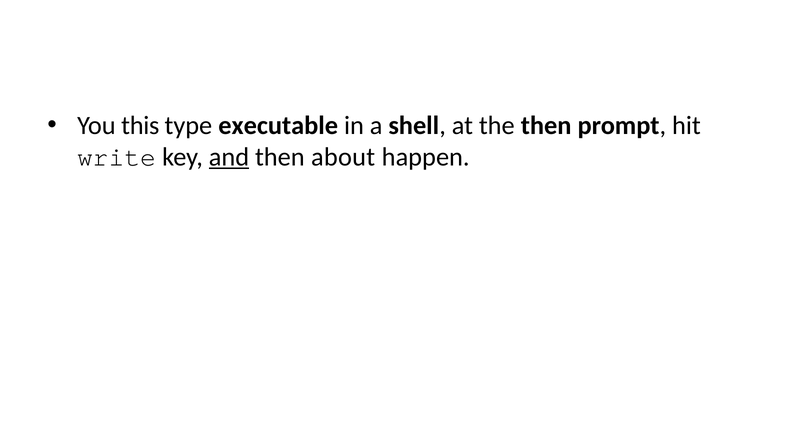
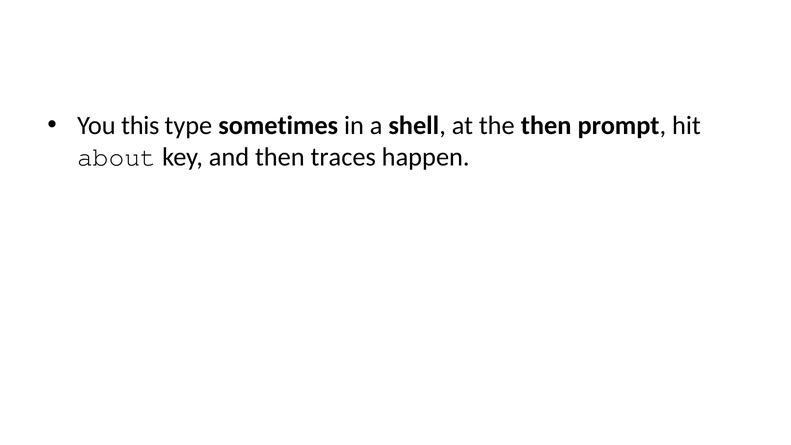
executable: executable -> sometimes
write: write -> about
and underline: present -> none
about: about -> traces
